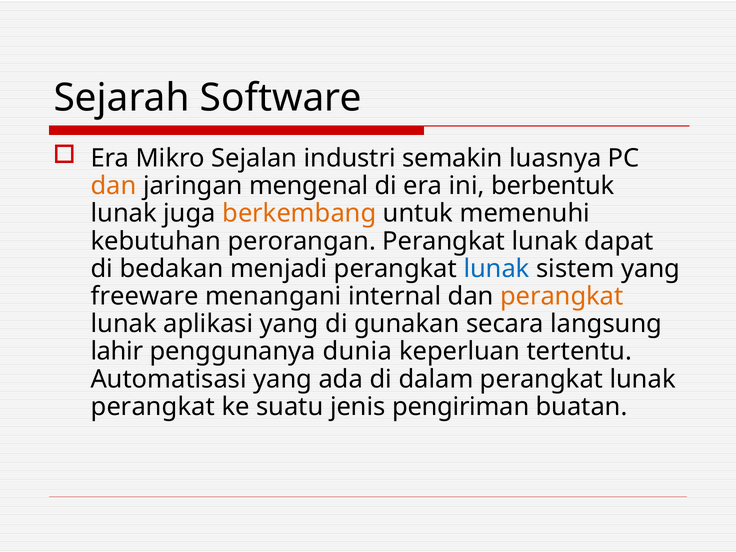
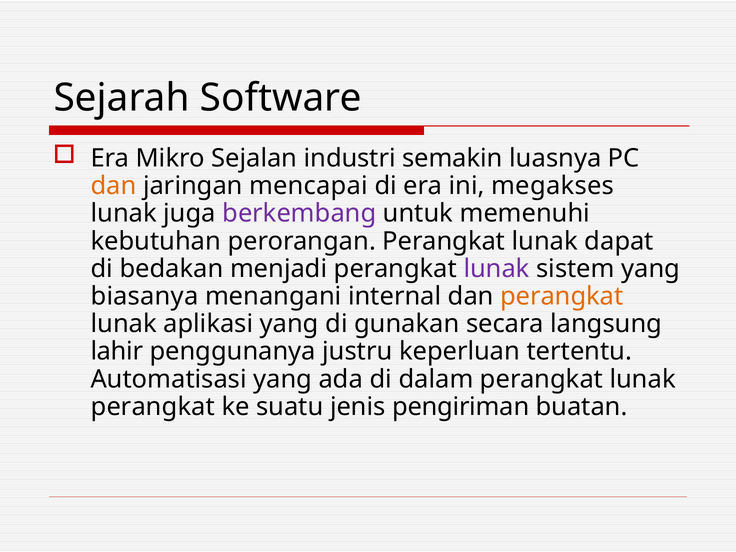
mengenal: mengenal -> mencapai
berbentuk: berbentuk -> megakses
berkembang colour: orange -> purple
lunak at (497, 269) colour: blue -> purple
freeware: freeware -> biasanya
dunia: dunia -> justru
